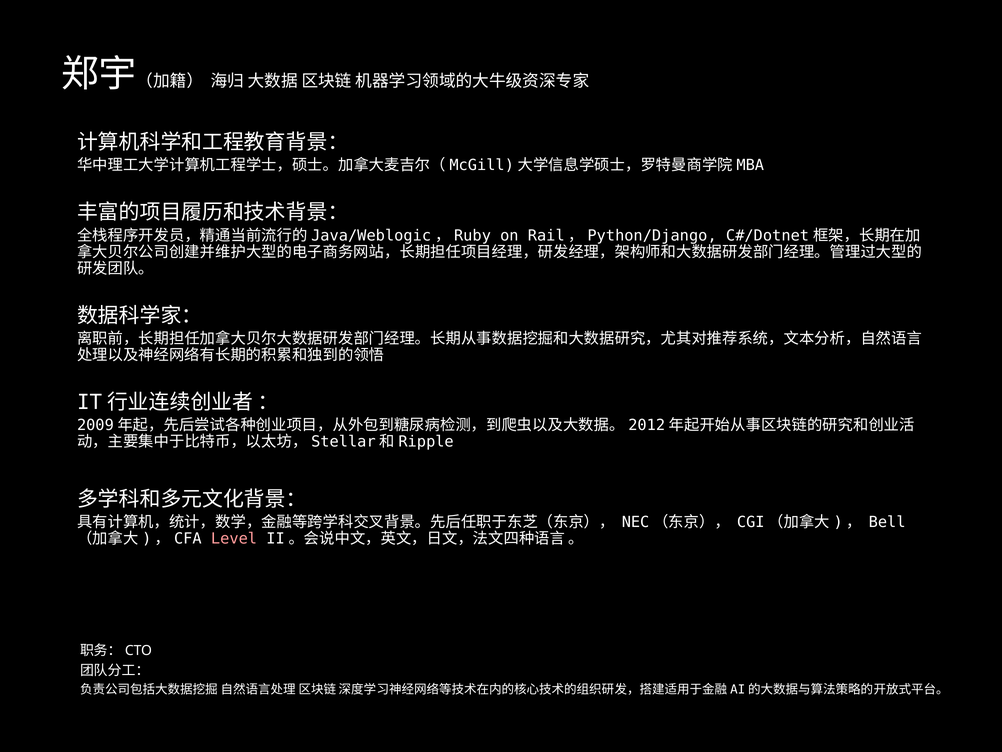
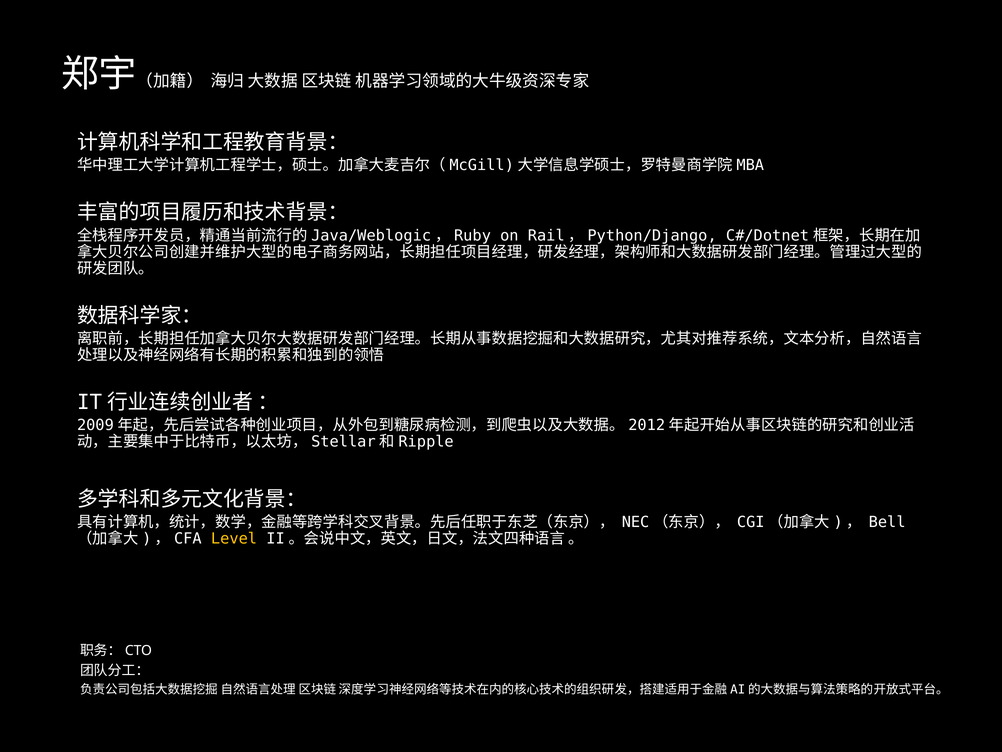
Level colour: pink -> yellow
